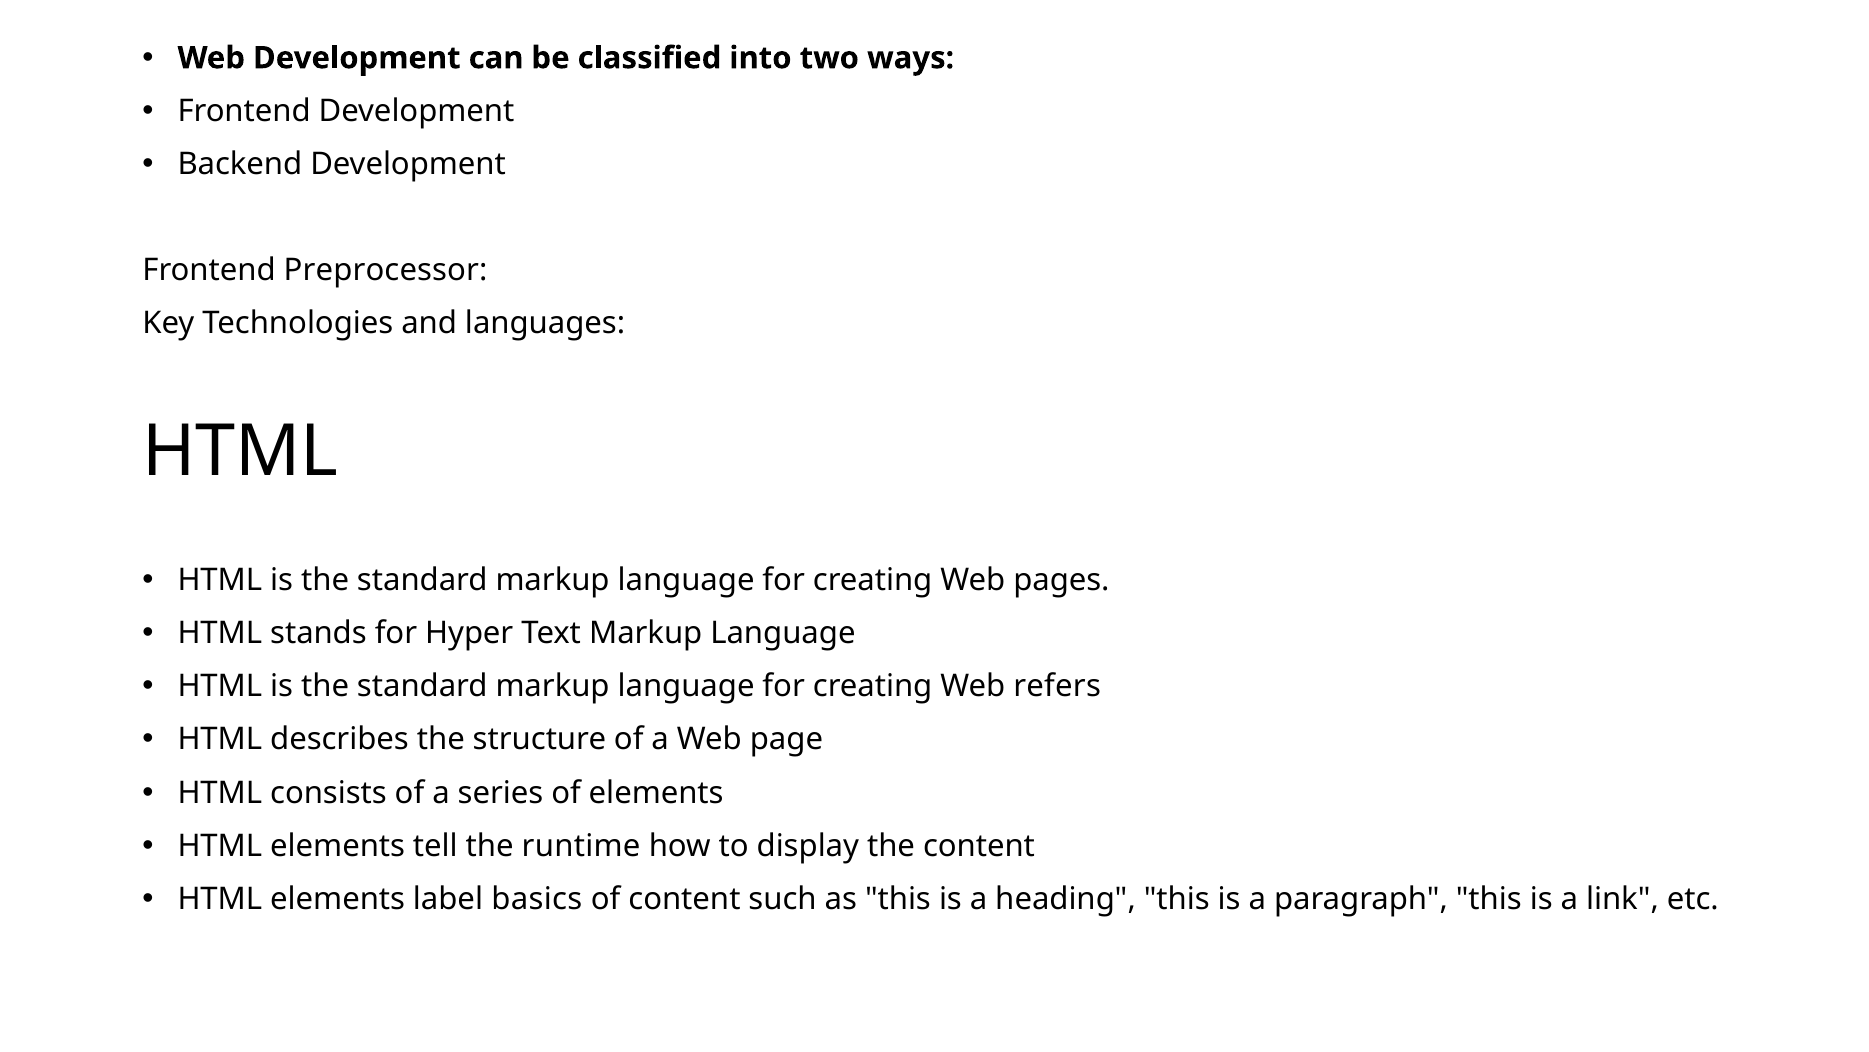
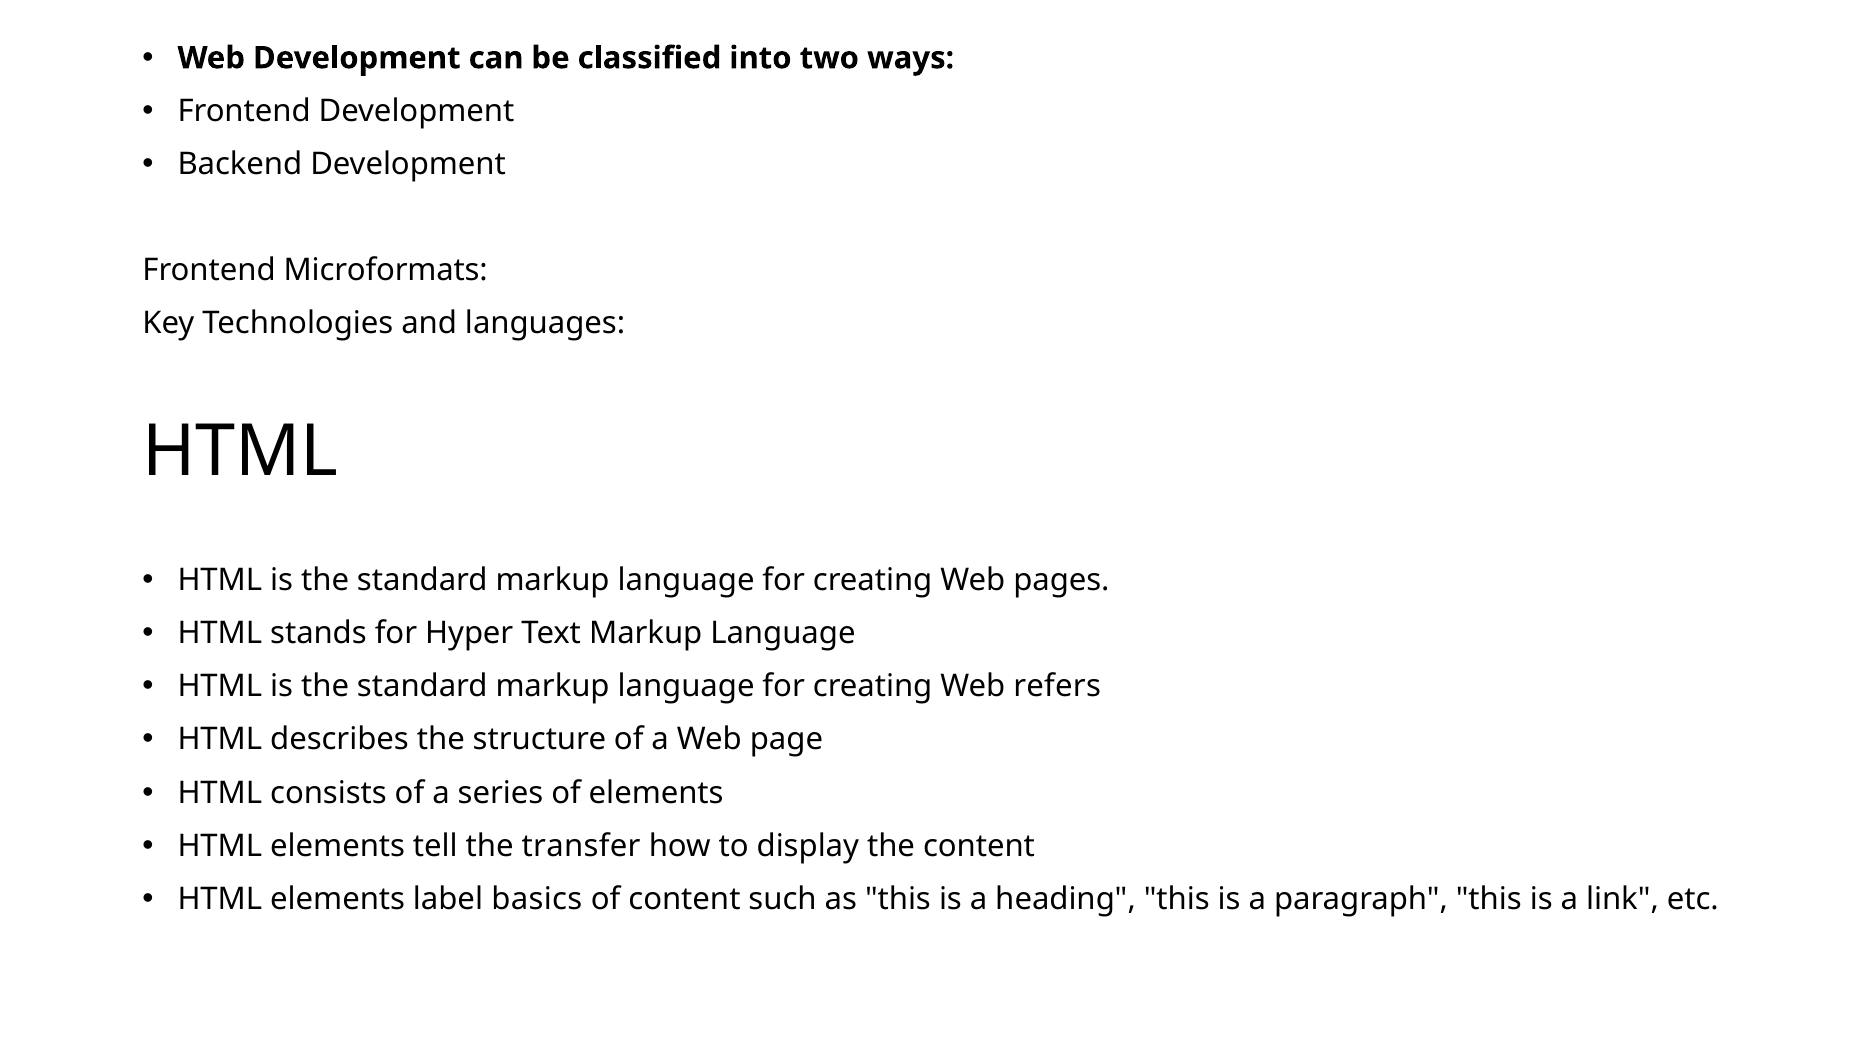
Preprocessor: Preprocessor -> Microformats
runtime: runtime -> transfer
